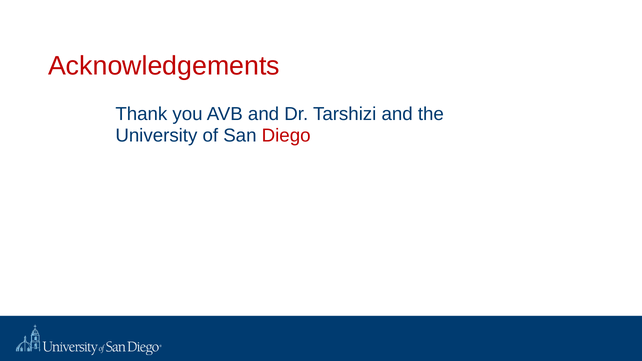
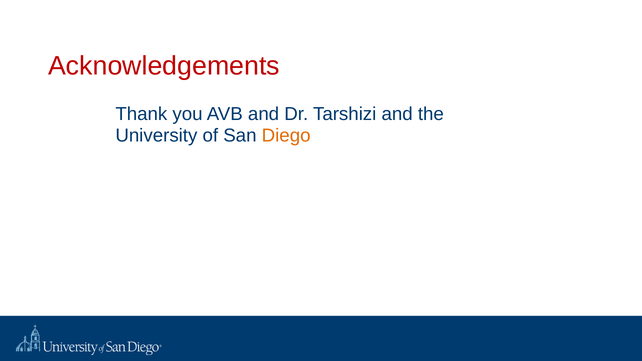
Diego colour: red -> orange
